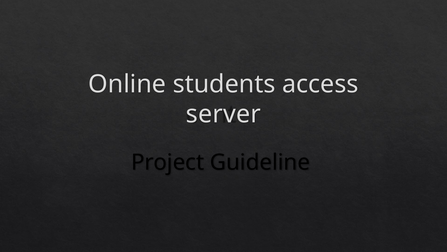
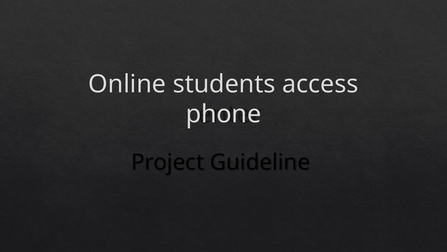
server: server -> phone
